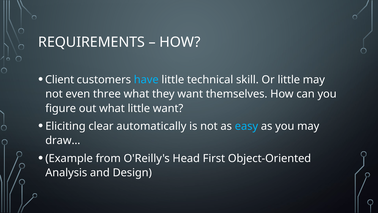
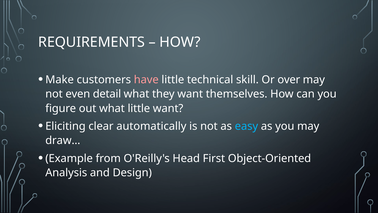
Client: Client -> Make
have colour: light blue -> pink
Or little: little -> over
three: three -> detail
